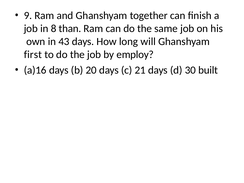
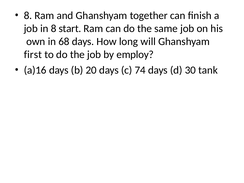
9 at (28, 15): 9 -> 8
than: than -> start
43: 43 -> 68
21: 21 -> 74
built: built -> tank
